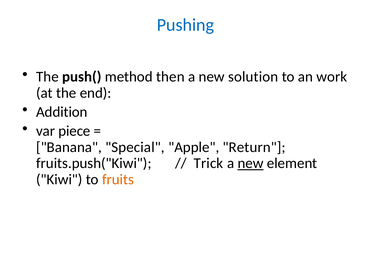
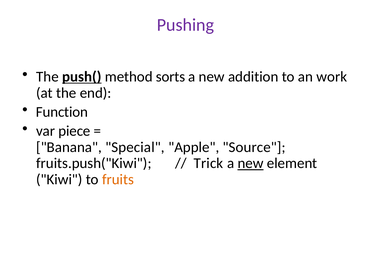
Pushing colour: blue -> purple
push( underline: none -> present
then: then -> sorts
solution: solution -> addition
Addition: Addition -> Function
Return: Return -> Source
